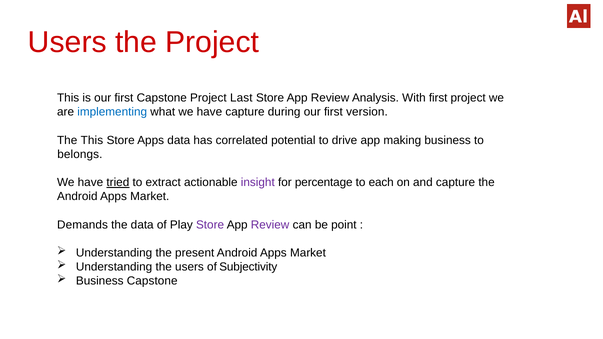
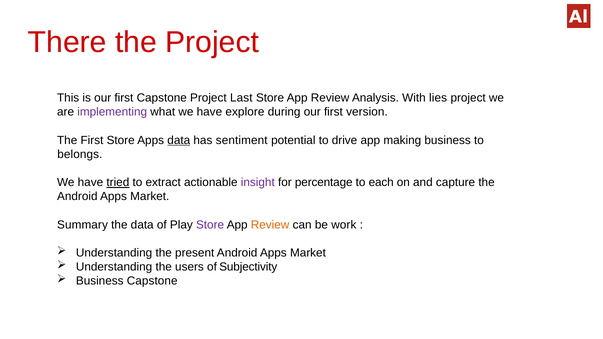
Users at (67, 42): Users -> There
With first: first -> lies
implementing colour: blue -> purple
have capture: capture -> explore
The This: This -> First
data at (179, 140) underline: none -> present
correlated: correlated -> sentiment
Demands: Demands -> Summary
Review at (270, 225) colour: purple -> orange
point: point -> work
